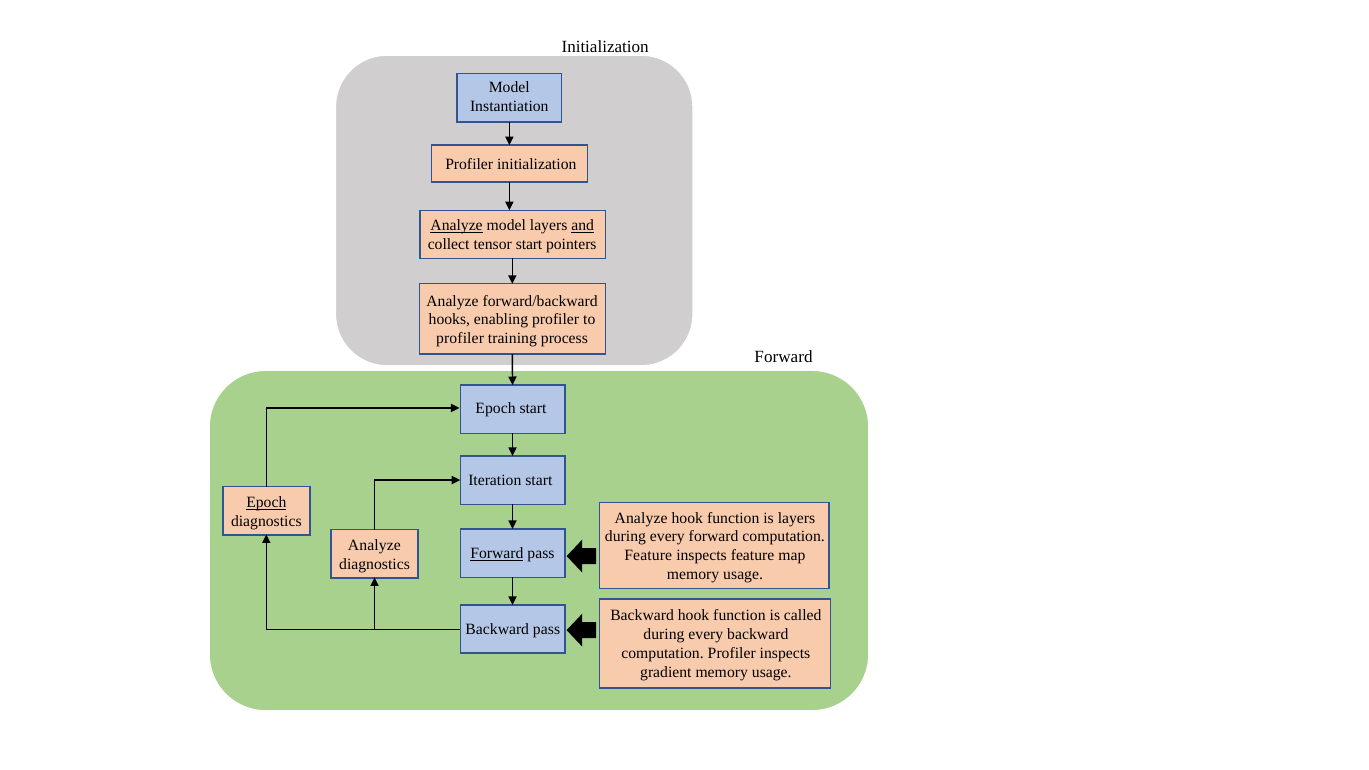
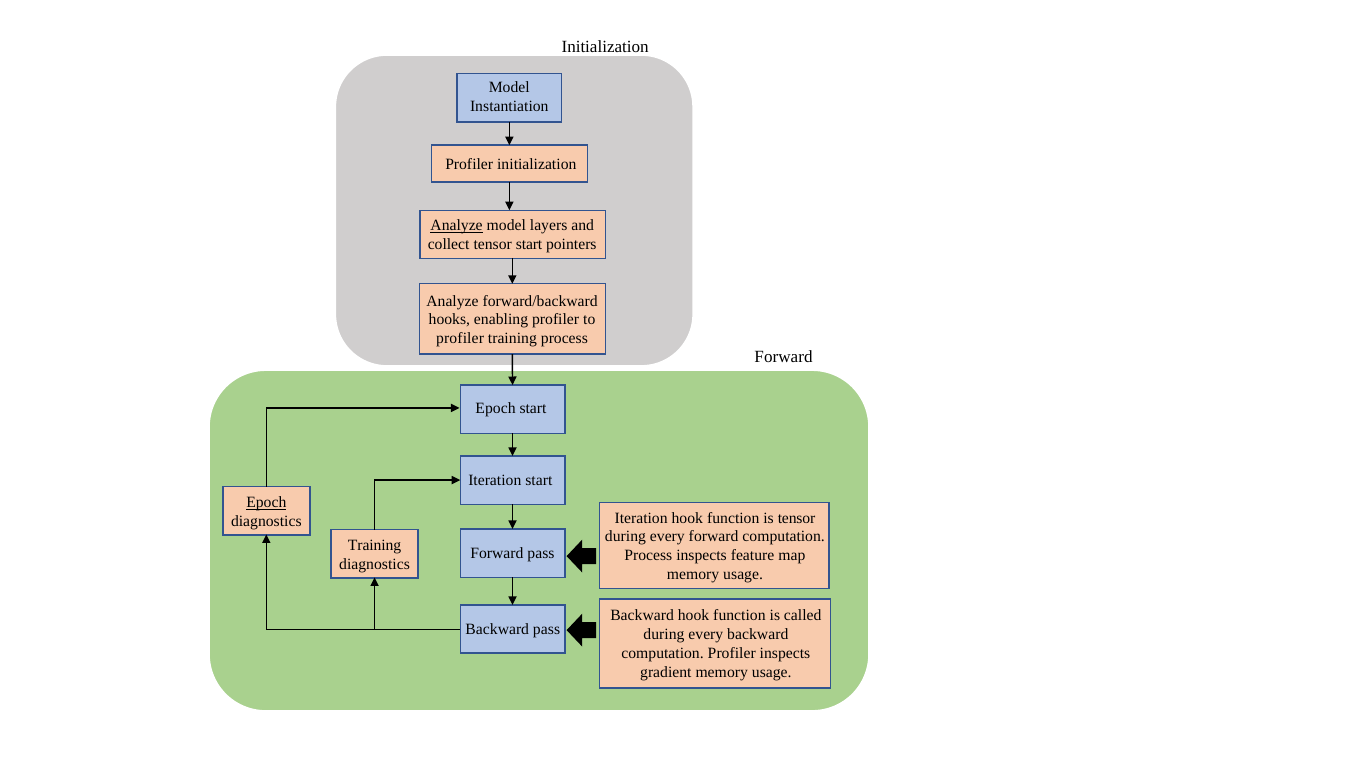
and underline: present -> none
Analyze at (641, 518): Analyze -> Iteration
is layers: layers -> tensor
Analyze at (374, 545): Analyze -> Training
Forward at (497, 554) underline: present -> none
Feature at (648, 556): Feature -> Process
